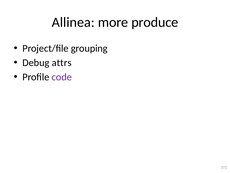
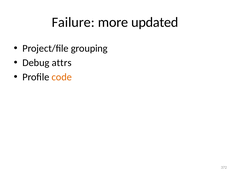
Allinea: Allinea -> Failure
produce: produce -> updated
code colour: purple -> orange
